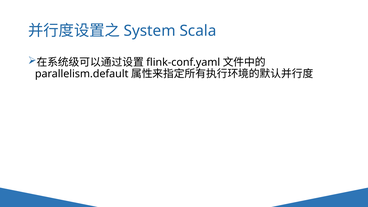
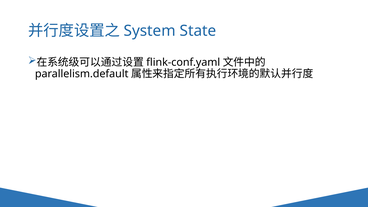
Scala: Scala -> State
